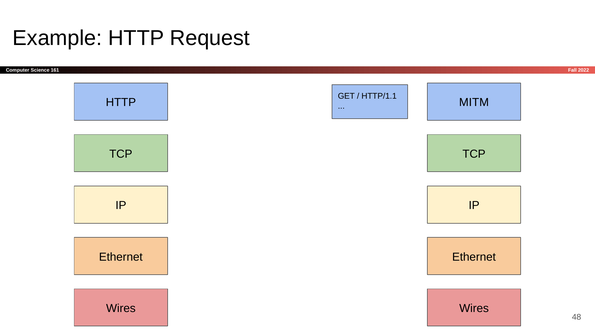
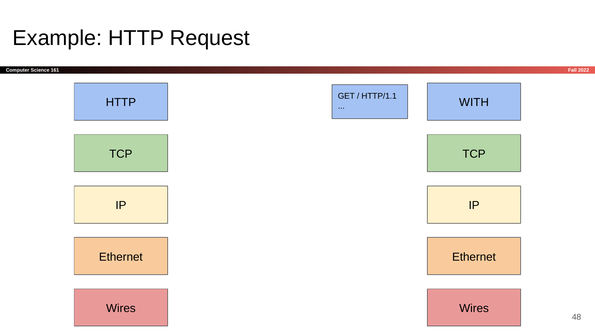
MITM: MITM -> WITH
